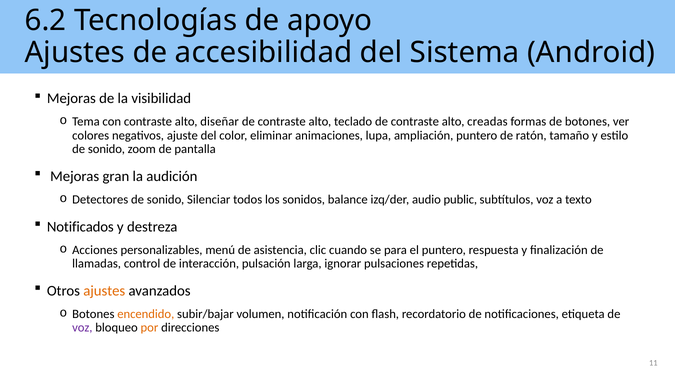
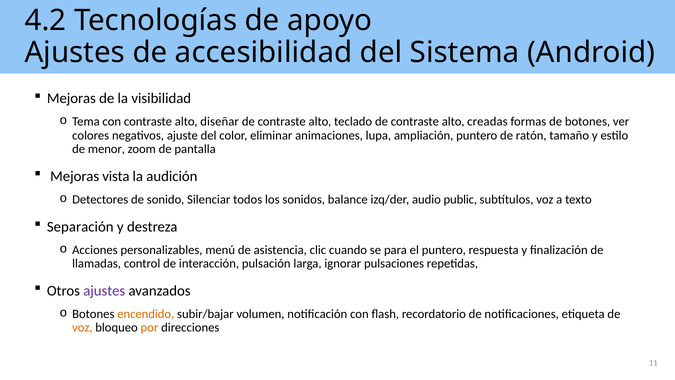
6.2: 6.2 -> 4.2
sonido at (106, 149): sonido -> menor
gran: gran -> vista
Notificados: Notificados -> Separación
ajustes at (104, 291) colour: orange -> purple
voz at (82, 327) colour: purple -> orange
